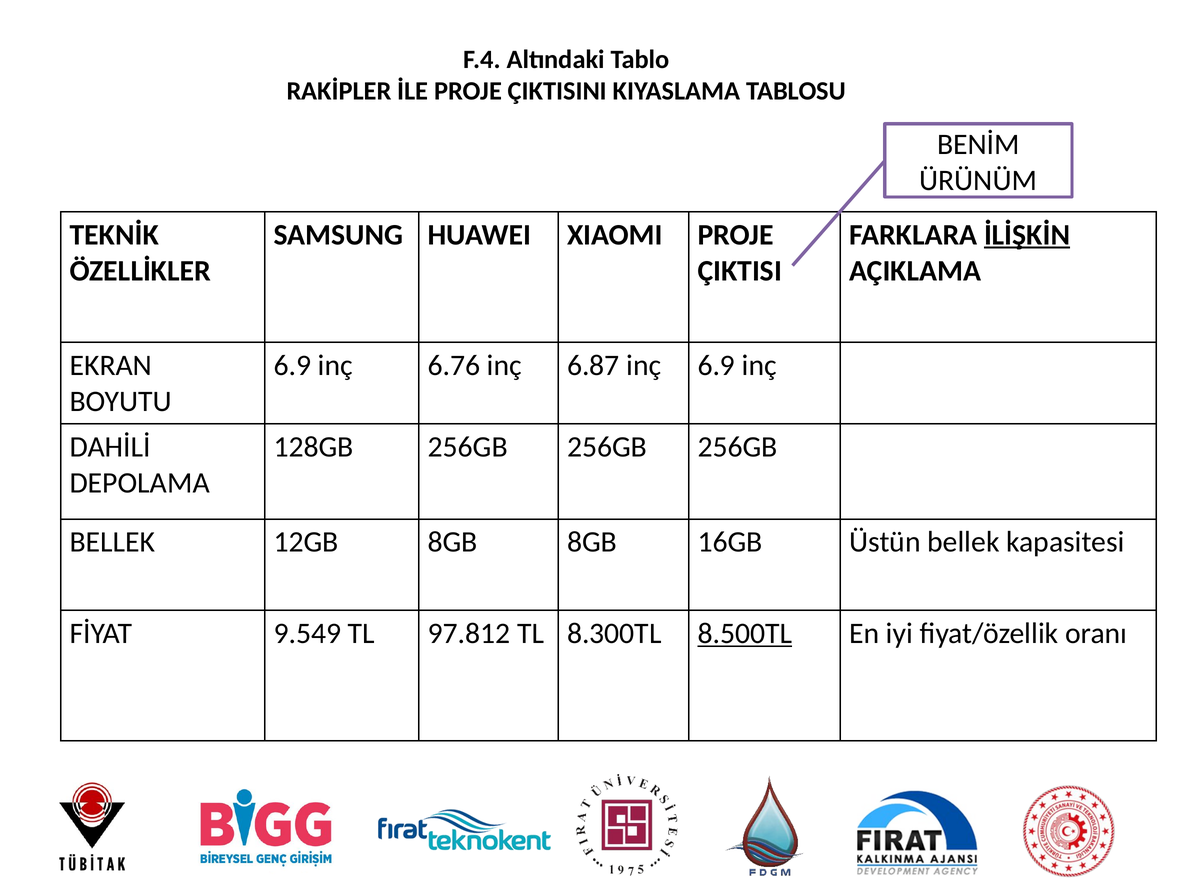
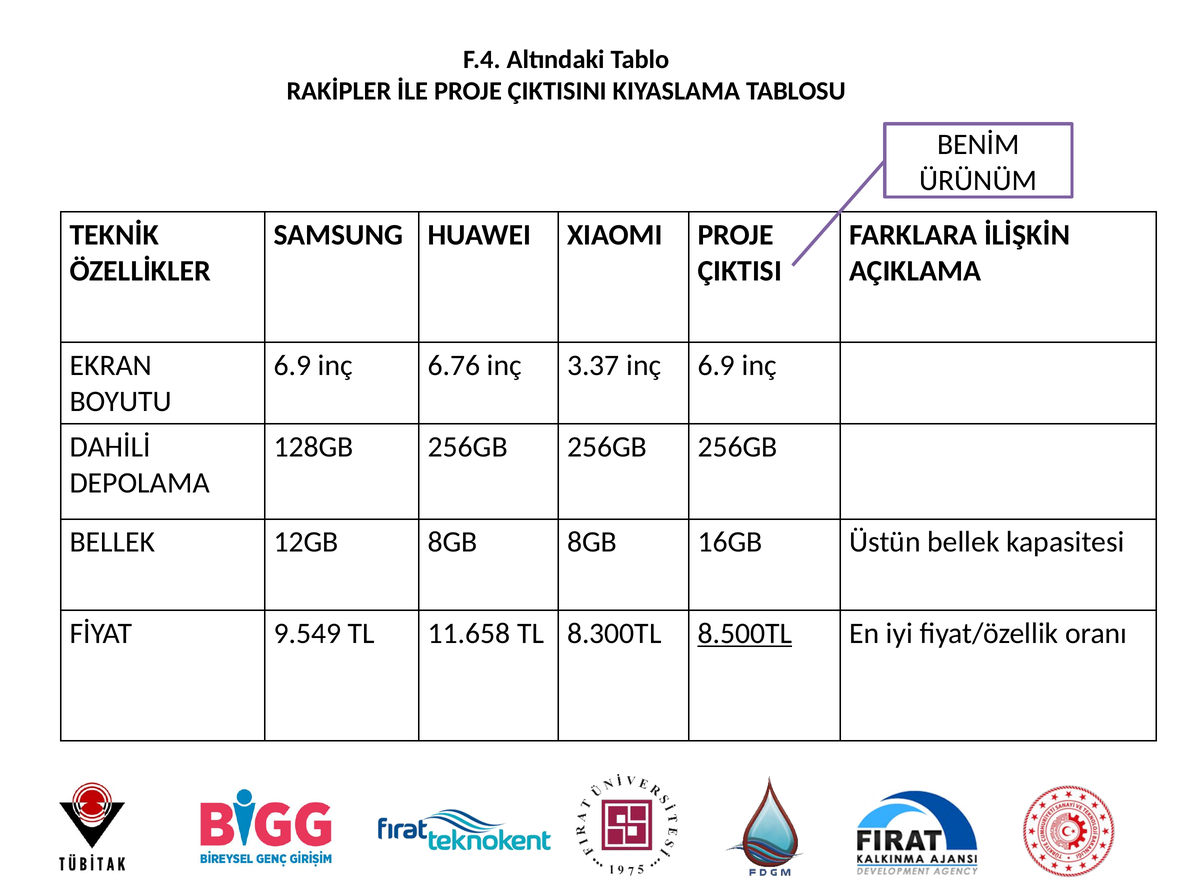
İLİŞKİN underline: present -> none
6.87: 6.87 -> 3.37
97.812: 97.812 -> 11.658
